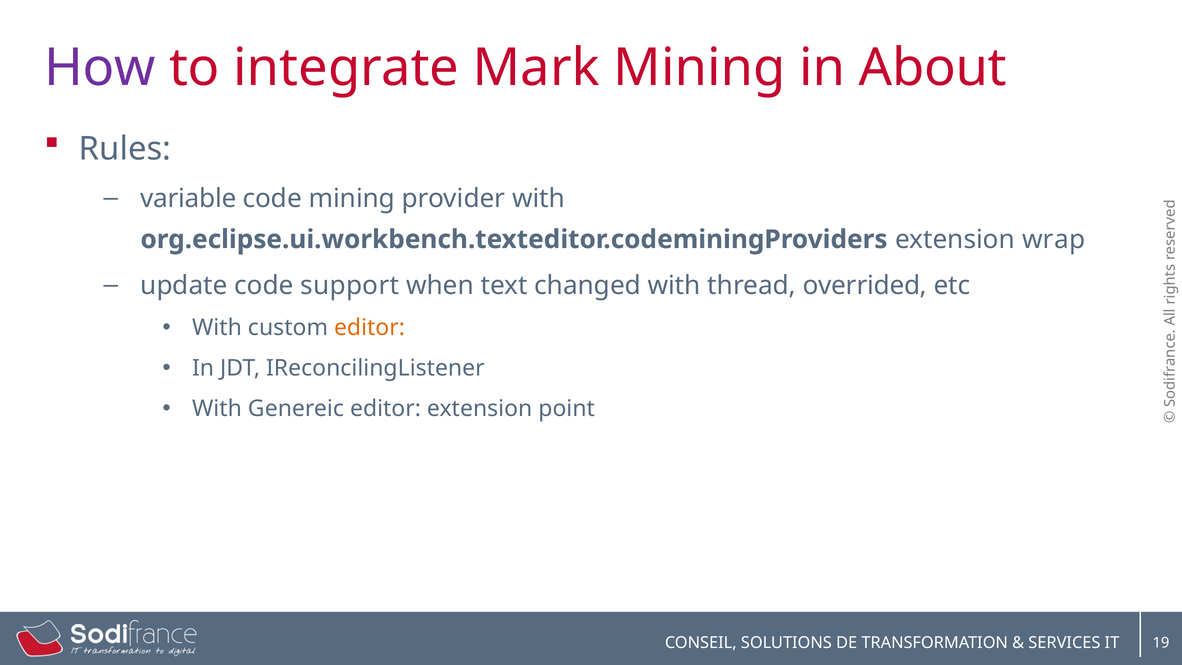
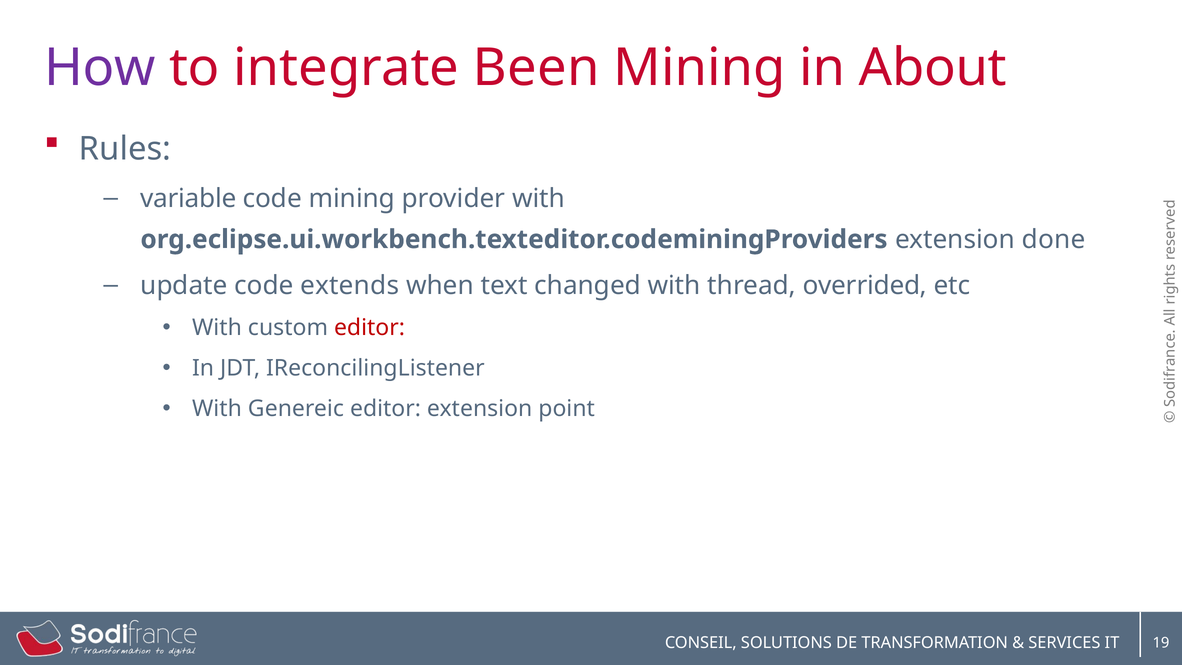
Mark: Mark -> Been
wrap: wrap -> done
support: support -> extends
editor at (369, 328) colour: orange -> red
